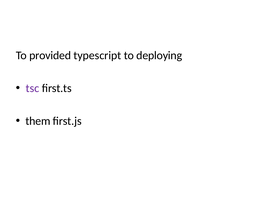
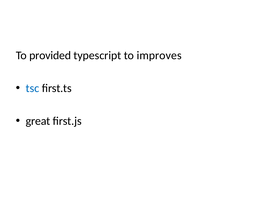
deploying: deploying -> improves
tsc colour: purple -> blue
them: them -> great
